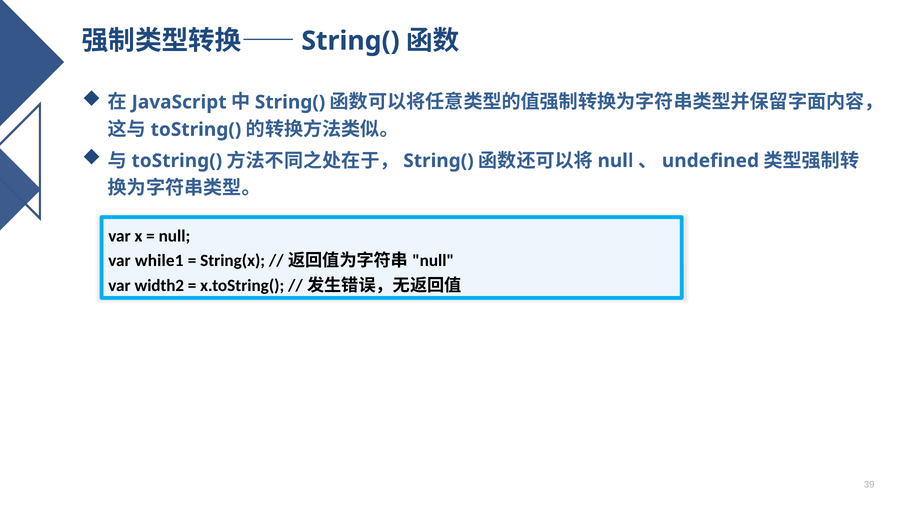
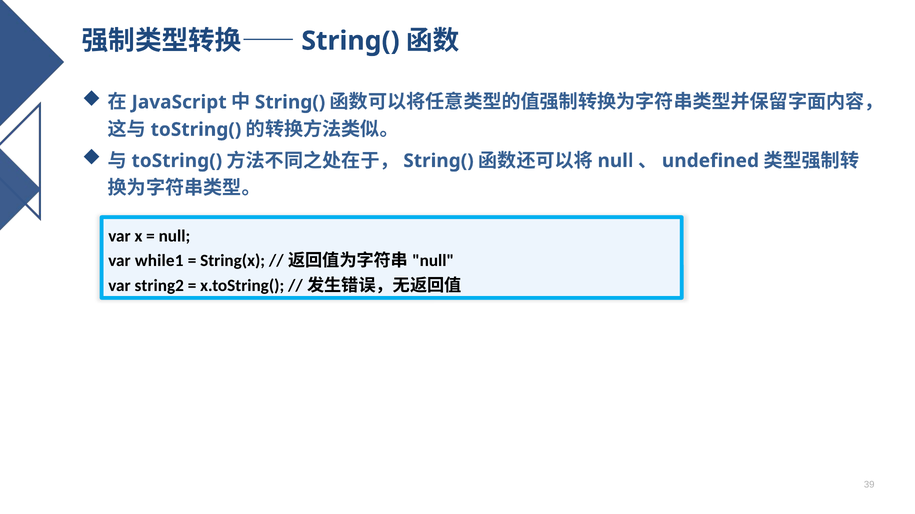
width2: width2 -> string2
